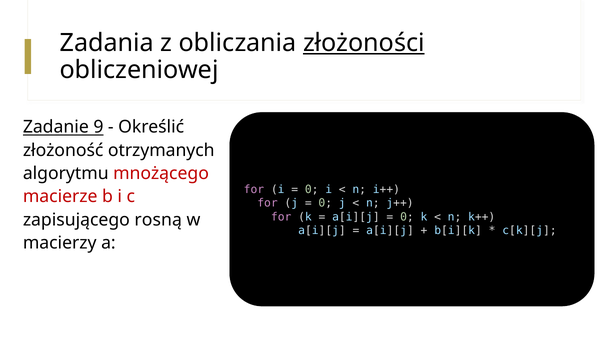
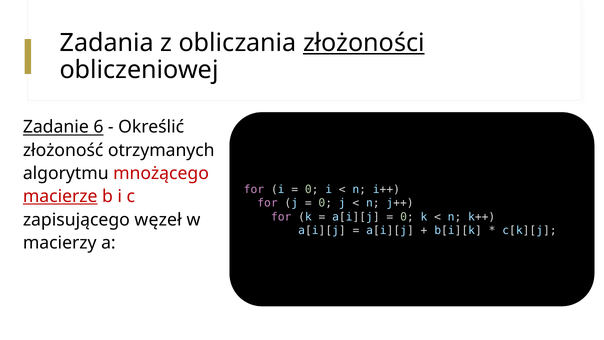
9: 9 -> 6
macierze underline: none -> present
rosną: rosną -> węzeł
